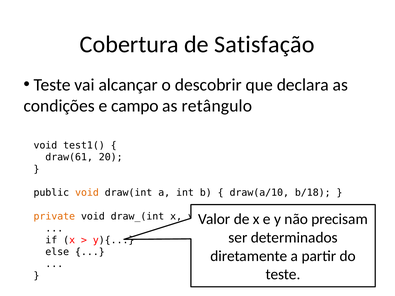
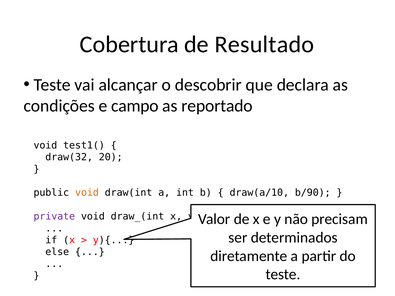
Satisfação: Satisfação -> Resultado
retângulo: retângulo -> reportado
draw(61: draw(61 -> draw(32
b/18: b/18 -> b/90
private colour: orange -> purple
